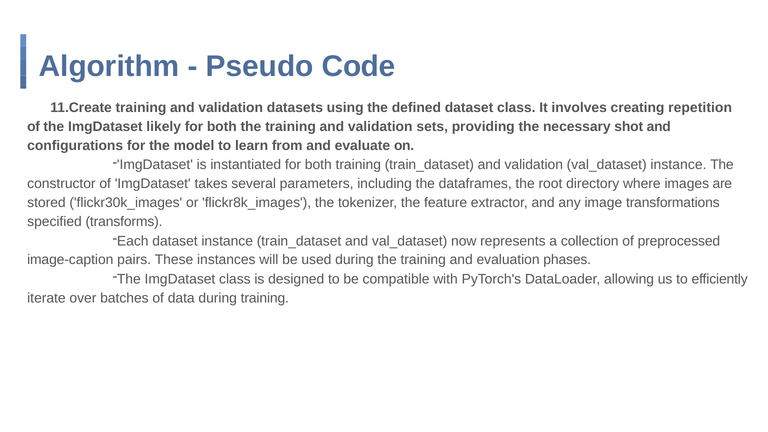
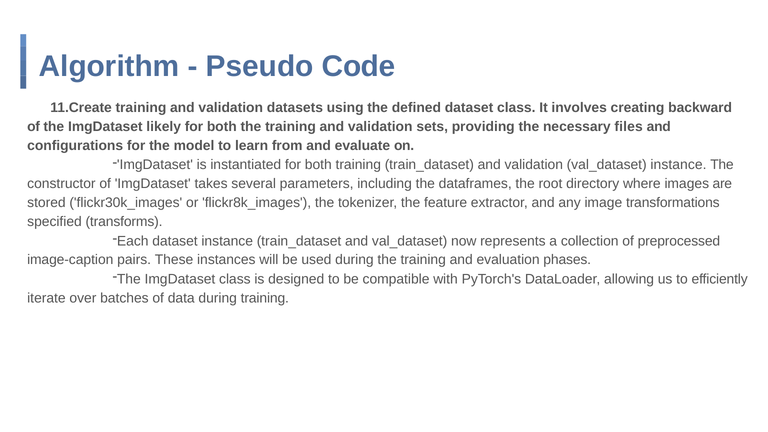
repetition: repetition -> backward
shot: shot -> files
